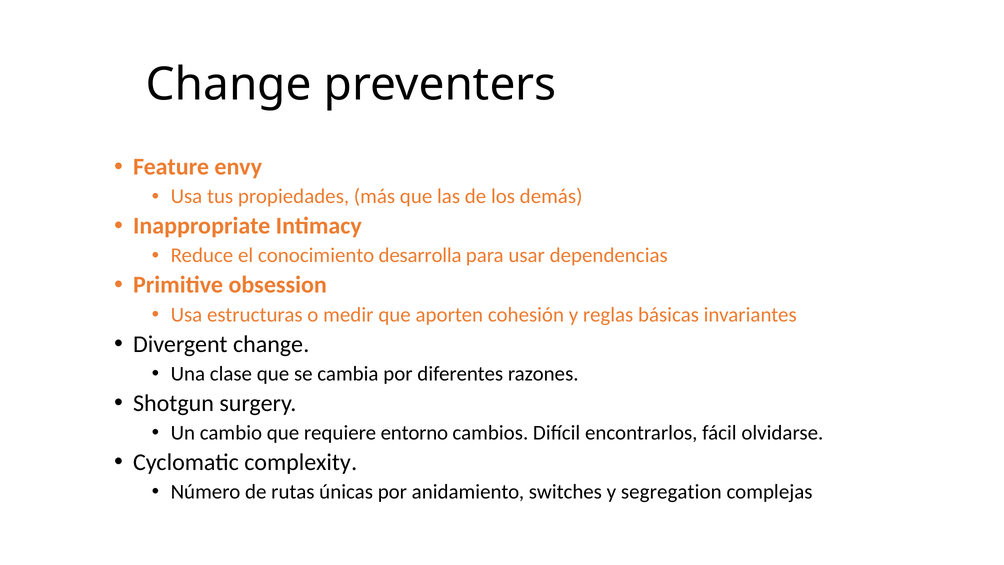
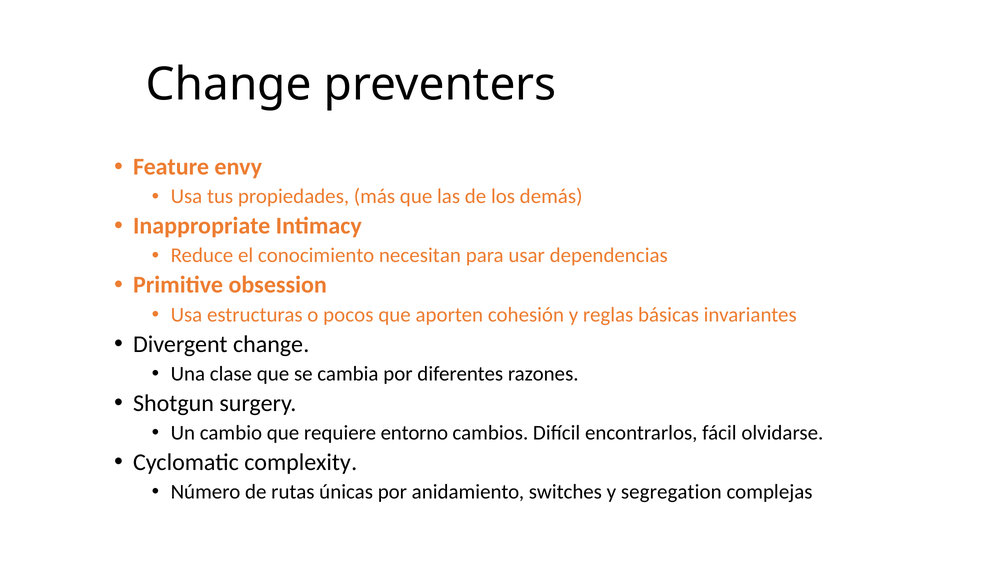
desarrolla: desarrolla -> necesitan
medir: medir -> pocos
